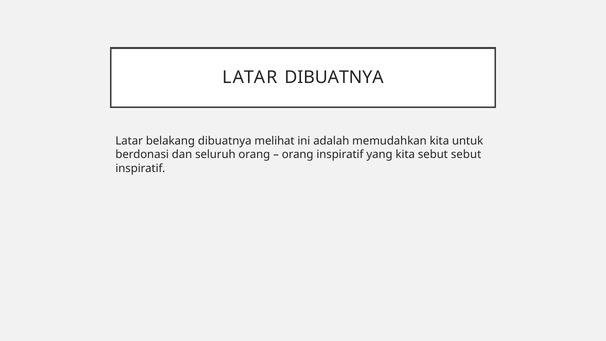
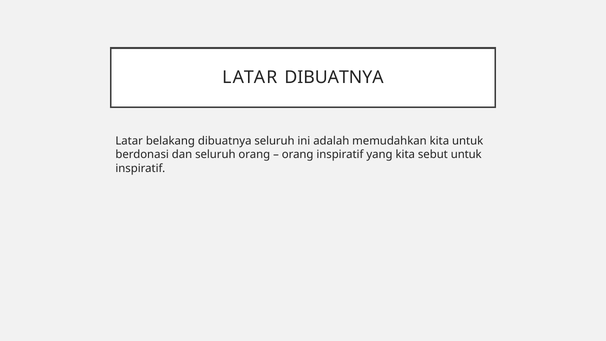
dibuatnya melihat: melihat -> seluruh
sebut sebut: sebut -> untuk
